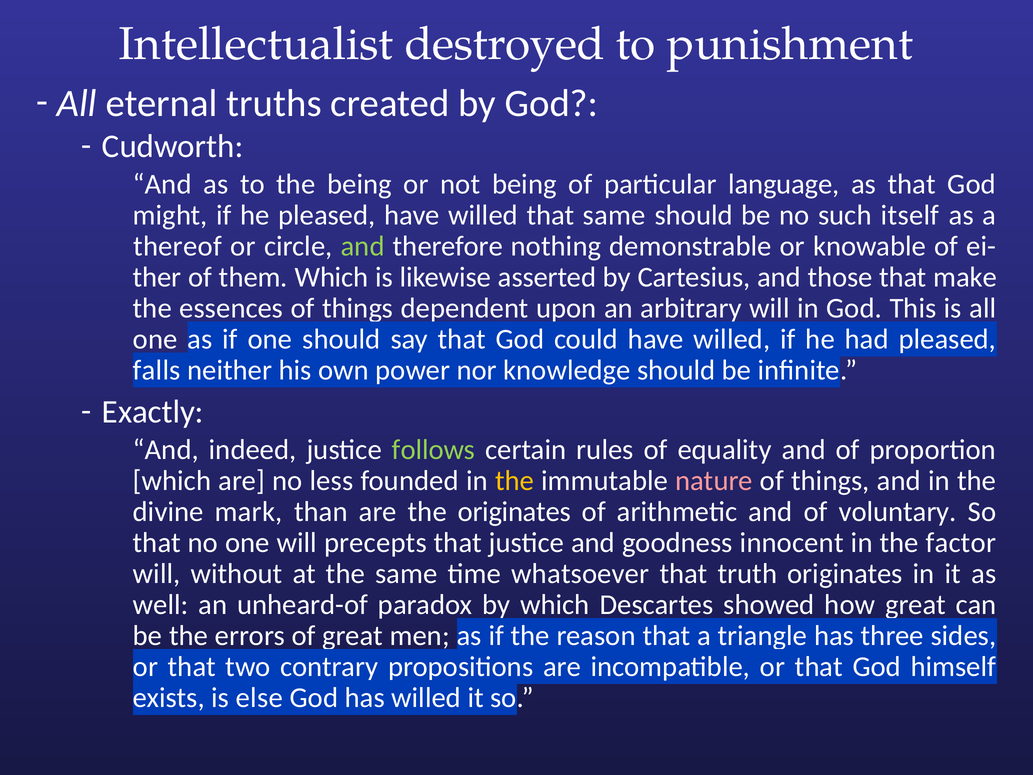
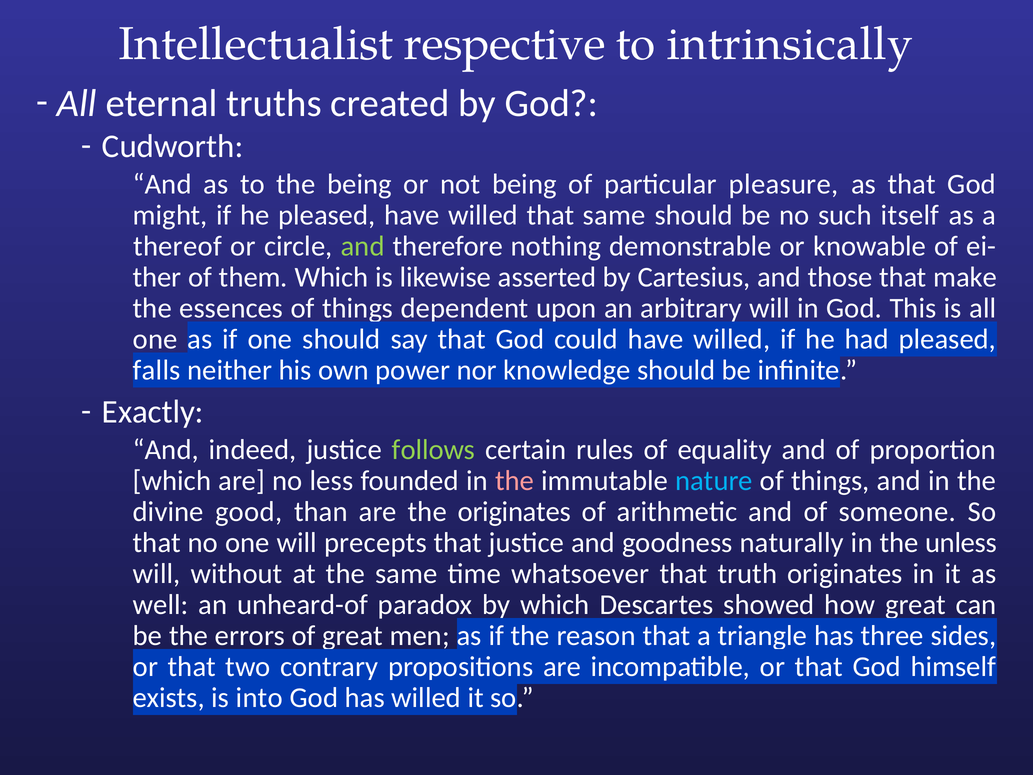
destroyed: destroyed -> respective
punishment: punishment -> intrinsically
language: language -> pleasure
the at (515, 481) colour: yellow -> pink
nature colour: pink -> light blue
mark: mark -> good
voluntary: voluntary -> someone
innocent: innocent -> naturally
factor: factor -> unless
else: else -> into
